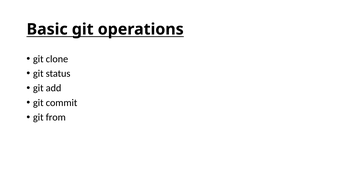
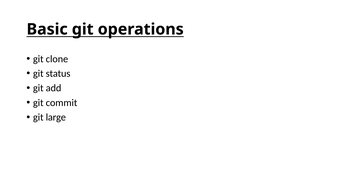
from: from -> large
